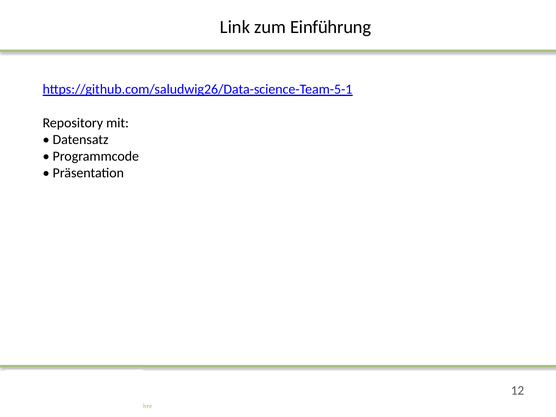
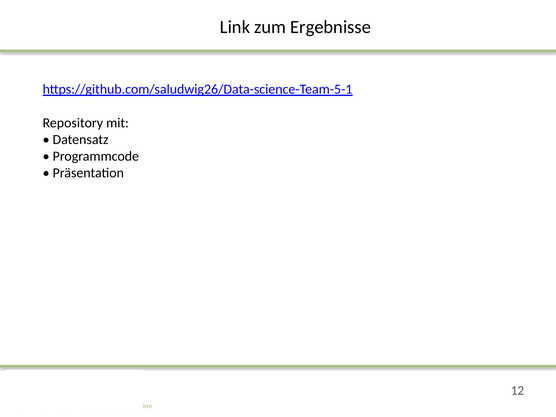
Einführung: Einführung -> Ergebnisse
